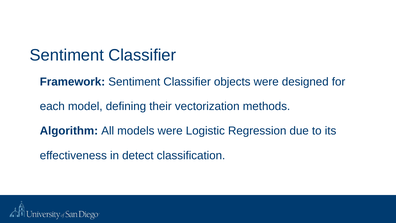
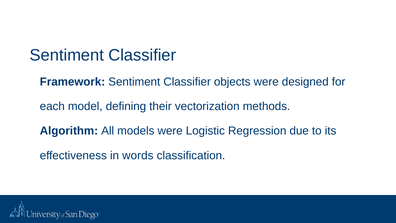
detect: detect -> words
